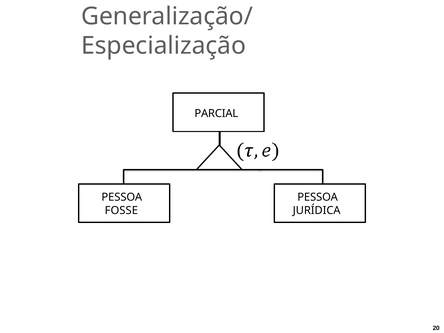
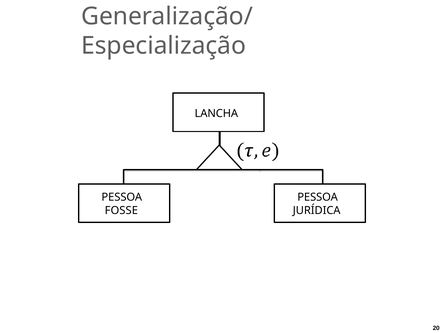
PARCIAL: PARCIAL -> LANCHA
